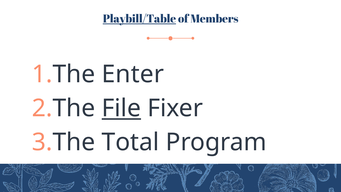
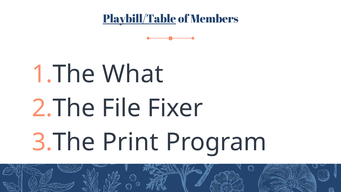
Enter: Enter -> What
File underline: present -> none
Total: Total -> Print
